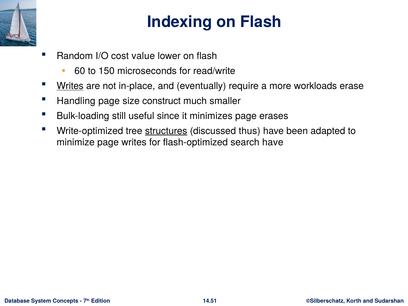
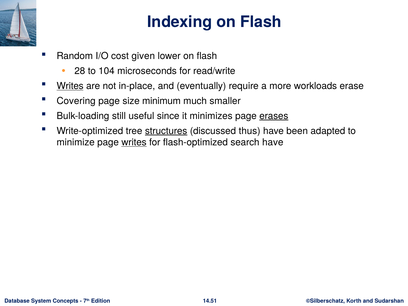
value: value -> given
60: 60 -> 28
150: 150 -> 104
Handling: Handling -> Covering
construct: construct -> minimum
erases underline: none -> present
writes at (134, 142) underline: none -> present
